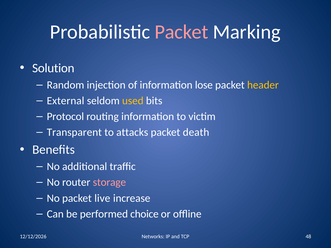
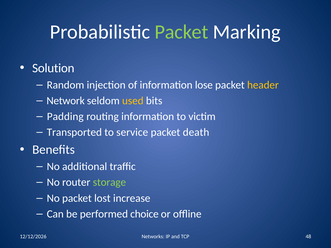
Packet at (182, 32) colour: pink -> light green
External: External -> Network
Protocol: Protocol -> Padding
Transparent: Transparent -> Transported
attacks: attacks -> service
storage colour: pink -> light green
live: live -> lost
